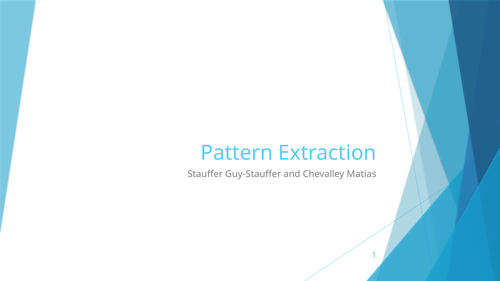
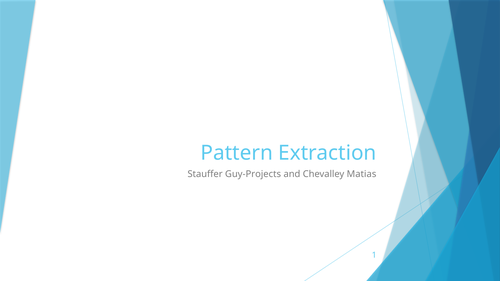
Guy-Stauffer: Guy-Stauffer -> Guy-Projects
